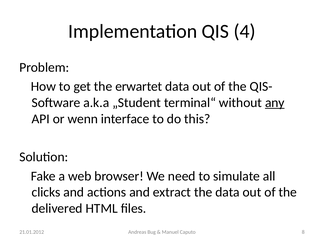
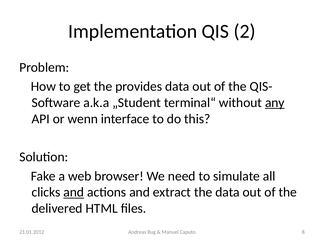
4: 4 -> 2
erwartet: erwartet -> provides
and at (74, 192) underline: none -> present
